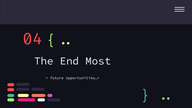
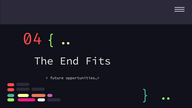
Most: Most -> Fits
